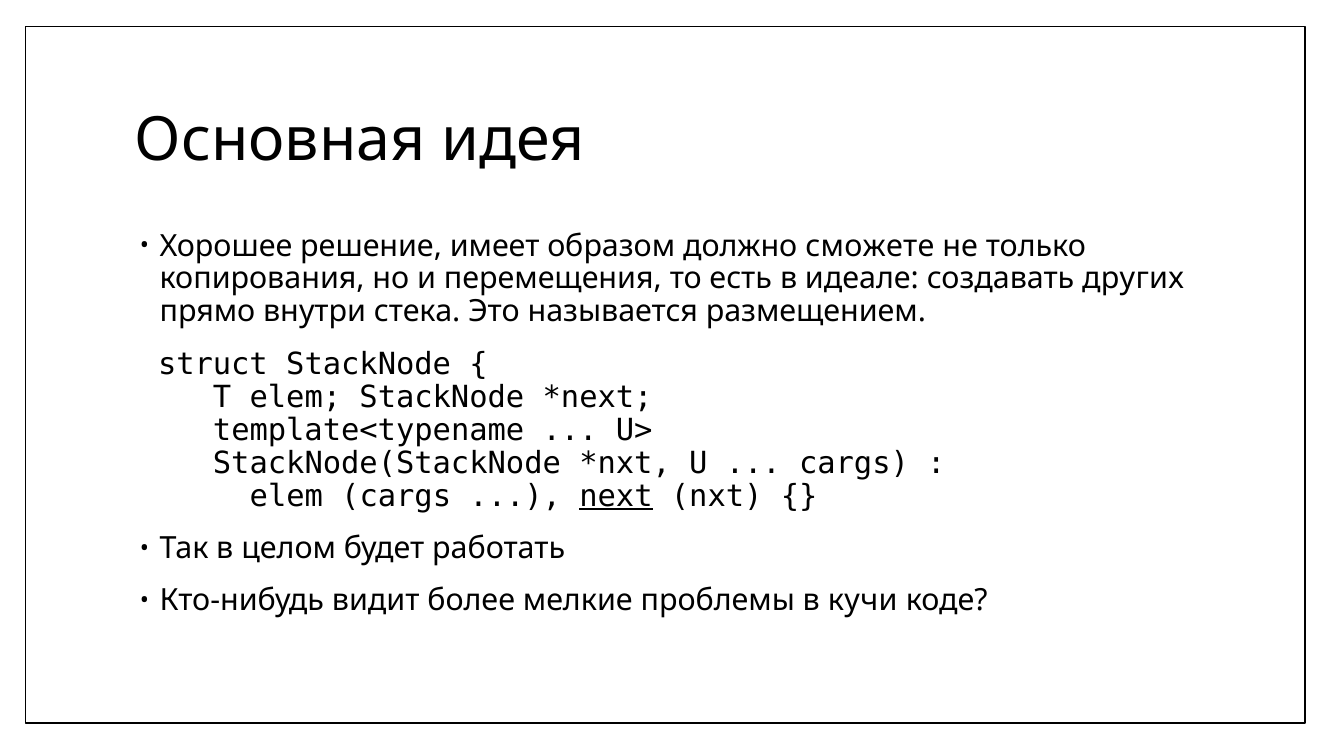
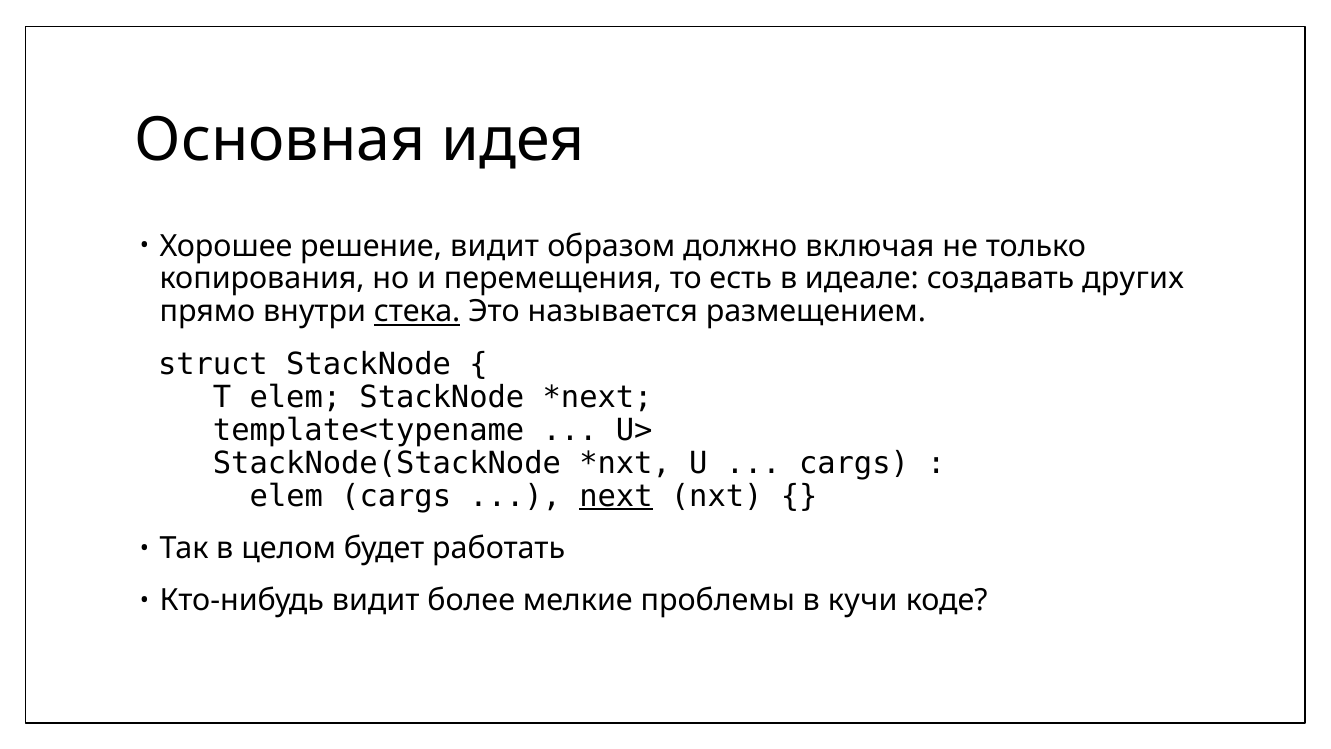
решение имеет: имеет -> видит
сможете: сможете -> включая
стека underline: none -> present
